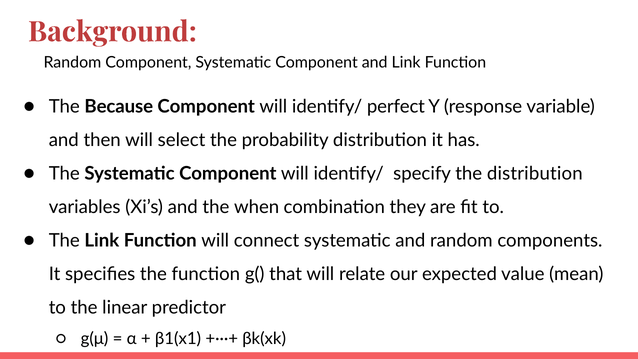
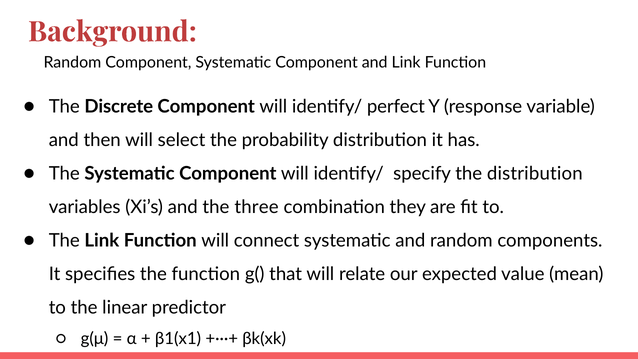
Because: Because -> Discrete
when: when -> three
